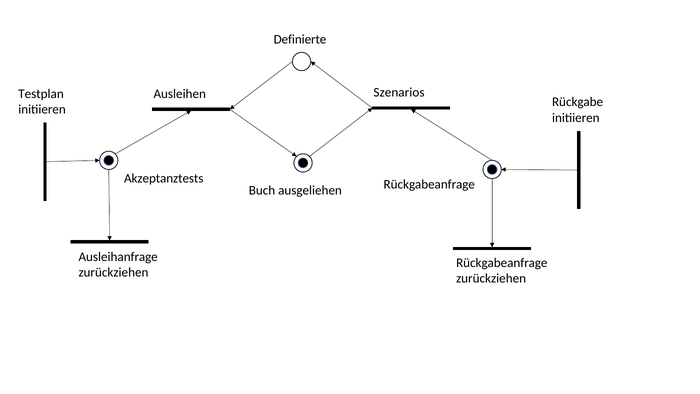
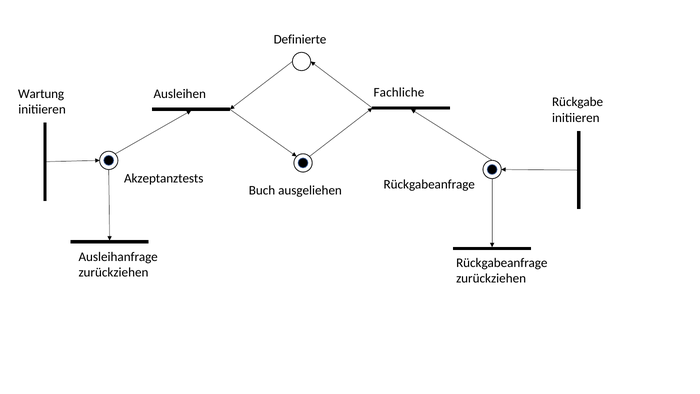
Szenarios: Szenarios -> Fachliche
Testplan: Testplan -> Wartung
